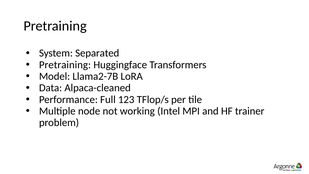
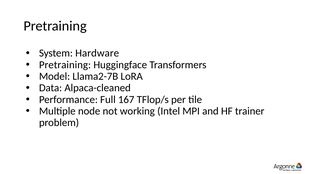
Separated: Separated -> Hardware
123: 123 -> 167
